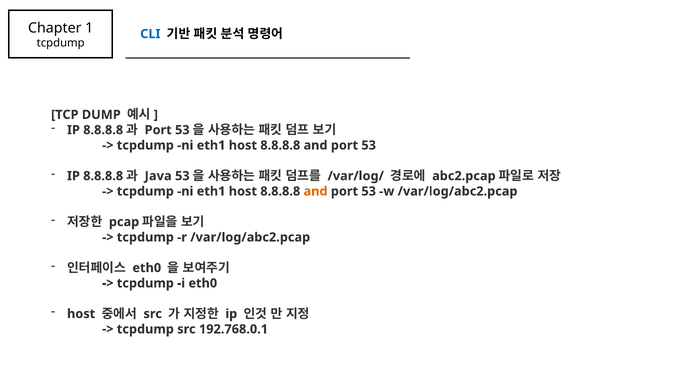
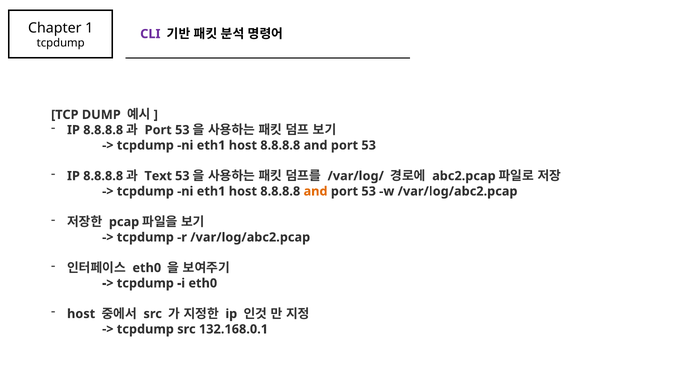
CLI colour: blue -> purple
Java: Java -> Text
192.768.0.1: 192.768.0.1 -> 132.168.0.1
